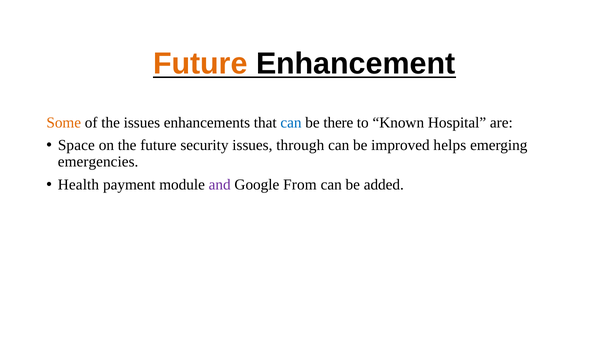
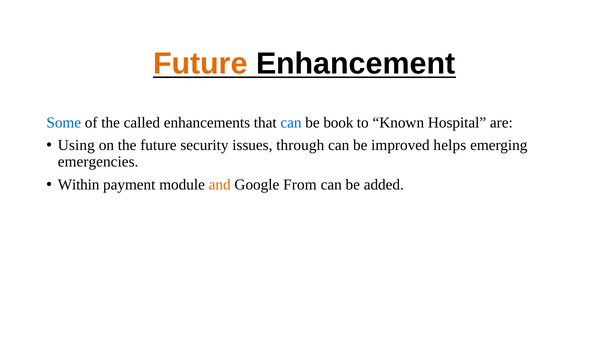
Some colour: orange -> blue
the issues: issues -> called
there: there -> book
Space: Space -> Using
Health: Health -> Within
and colour: purple -> orange
